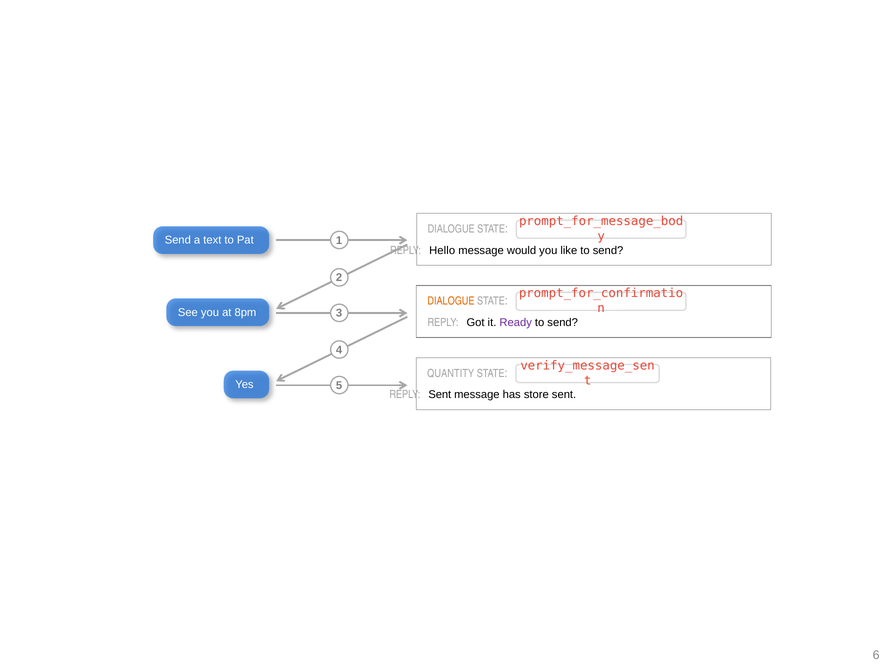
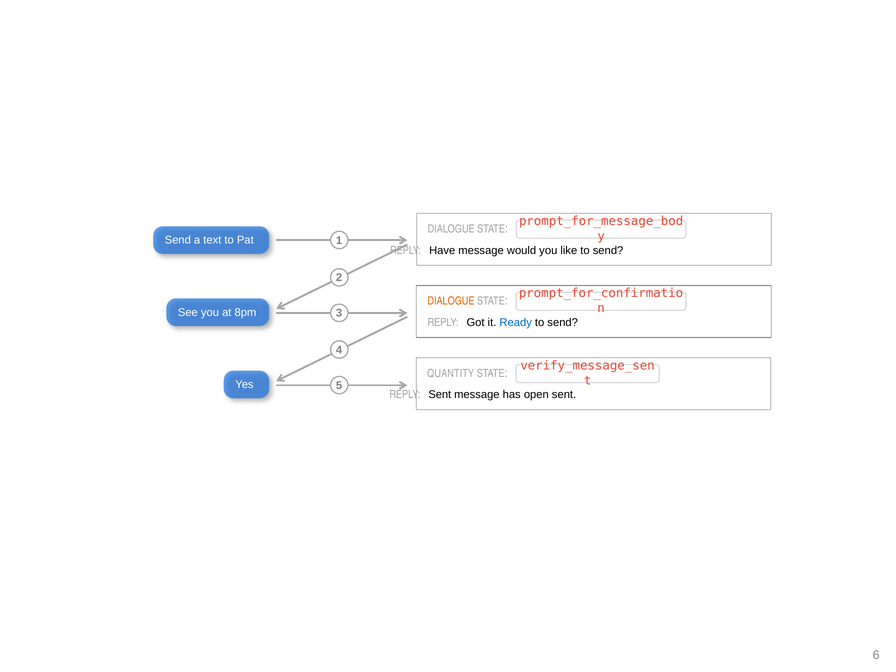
Hello: Hello -> Have
Ready colour: purple -> blue
store: store -> open
